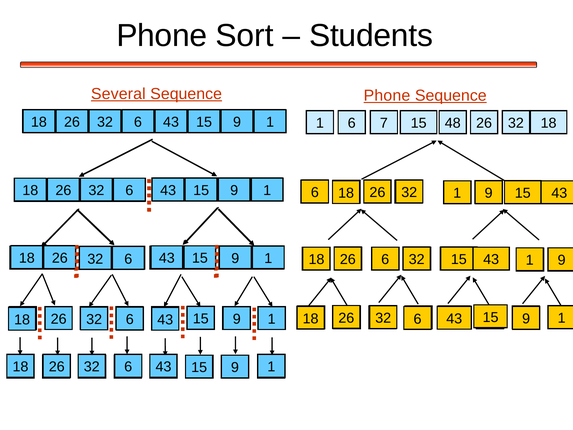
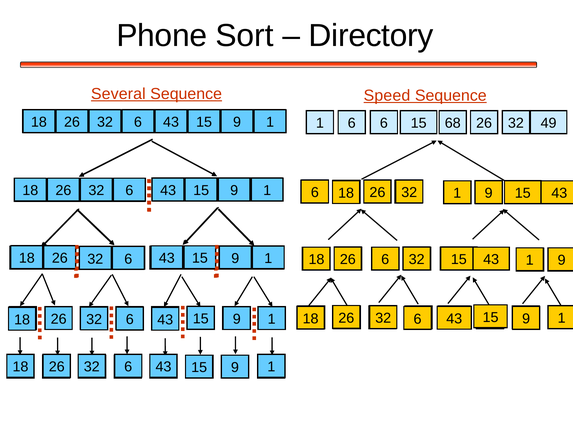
Students: Students -> Directory
Sequence Phone: Phone -> Speed
1 6 7: 7 -> 6
48: 48 -> 68
18 at (549, 123): 18 -> 49
